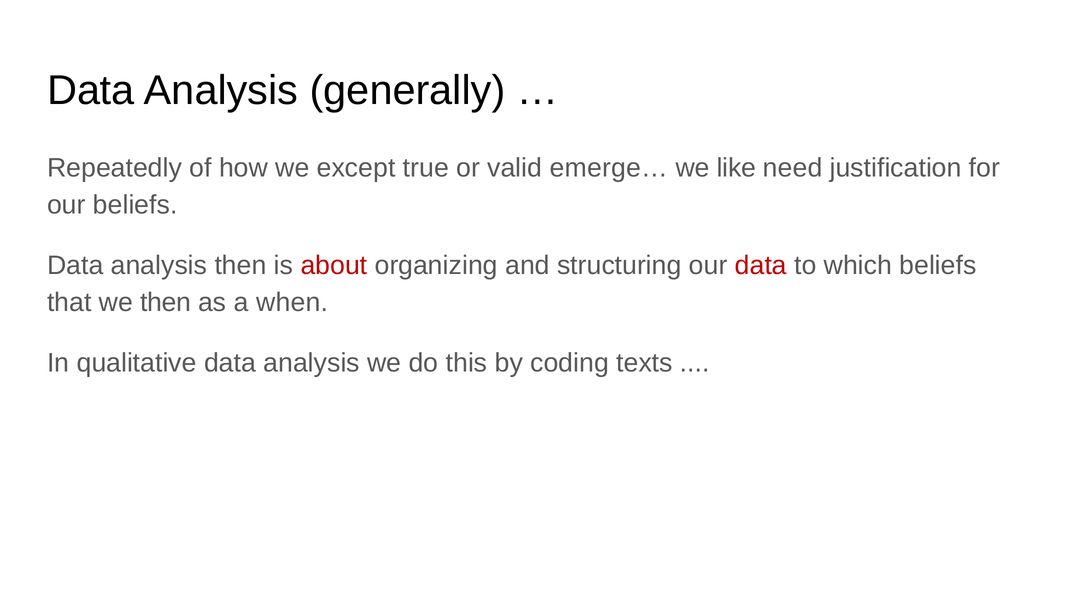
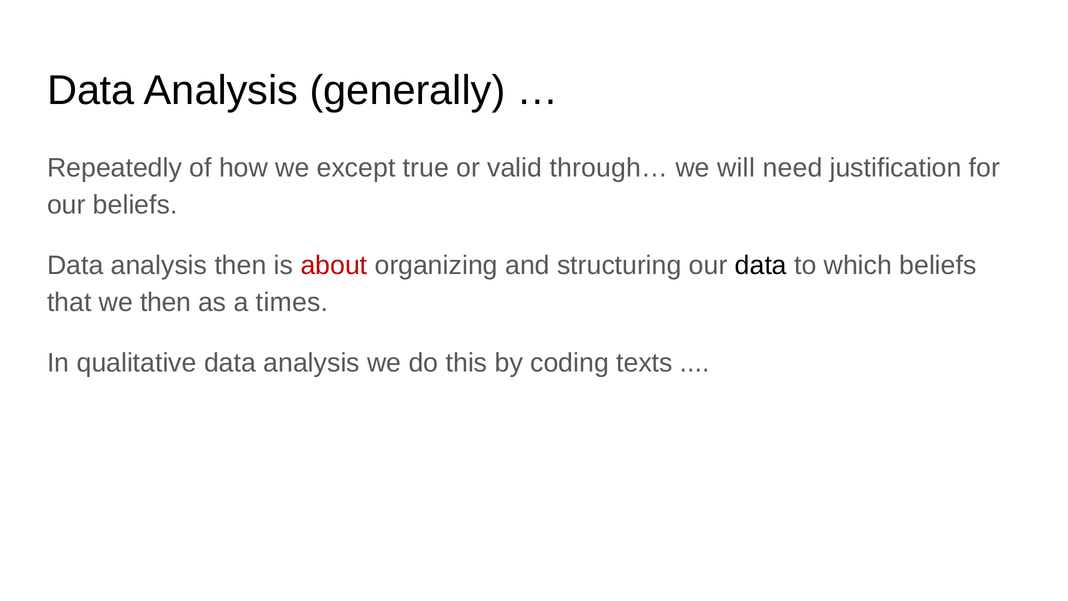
emerge…: emerge… -> through…
like: like -> will
data at (761, 265) colour: red -> black
when: when -> times
